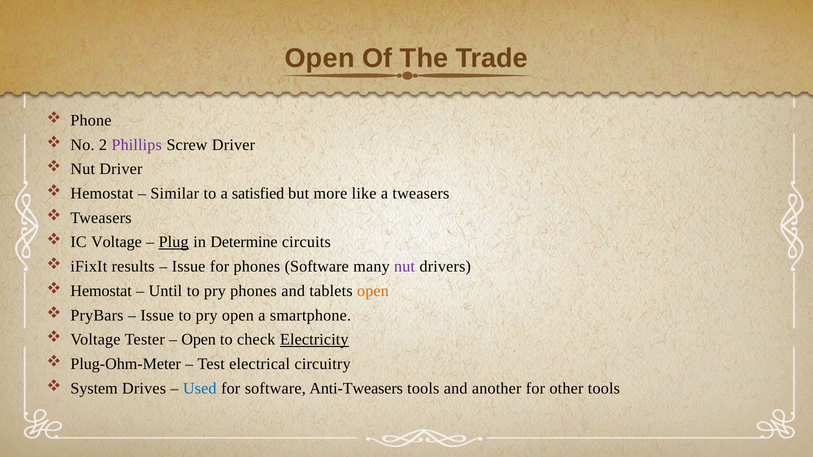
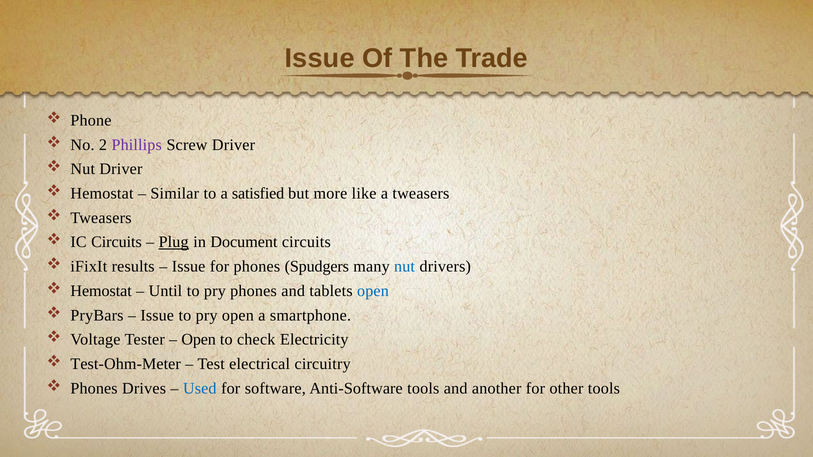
Open at (320, 58): Open -> Issue
IC Voltage: Voltage -> Circuits
Determine: Determine -> Document
phones Software: Software -> Spudgers
nut at (404, 267) colour: purple -> blue
open at (373, 291) colour: orange -> blue
Electricity underline: present -> none
Plug-Ohm-Meter: Plug-Ohm-Meter -> Test-Ohm-Meter
System at (94, 389): System -> Phones
Anti-Tweasers: Anti-Tweasers -> Anti-Software
